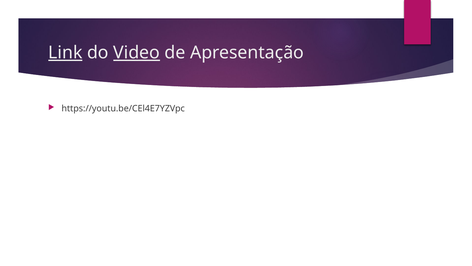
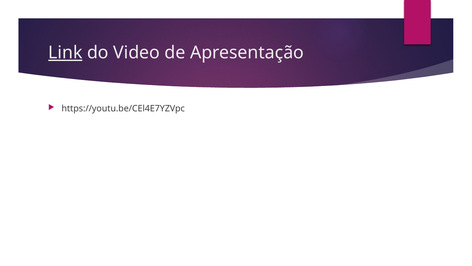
Video underline: present -> none
